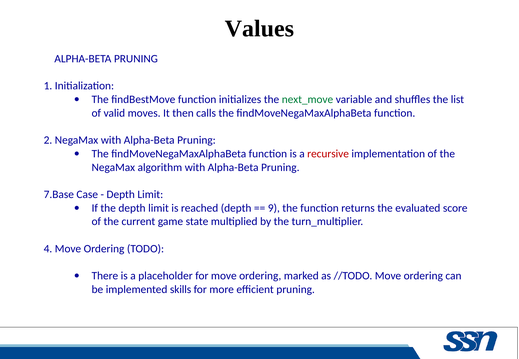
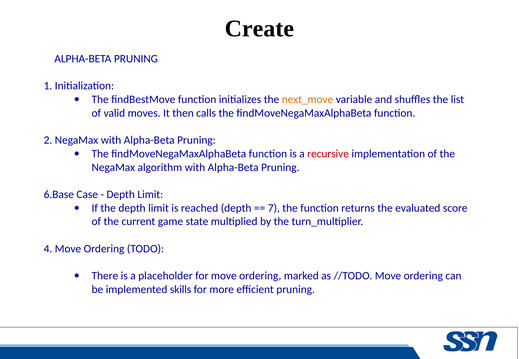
Values: Values -> Create
next_move colour: green -> orange
7.Base: 7.Base -> 6.Base
9: 9 -> 7
